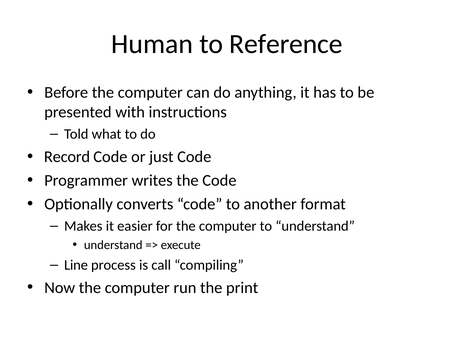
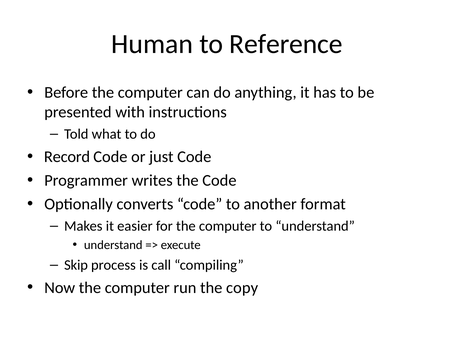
Line: Line -> Skip
print: print -> copy
